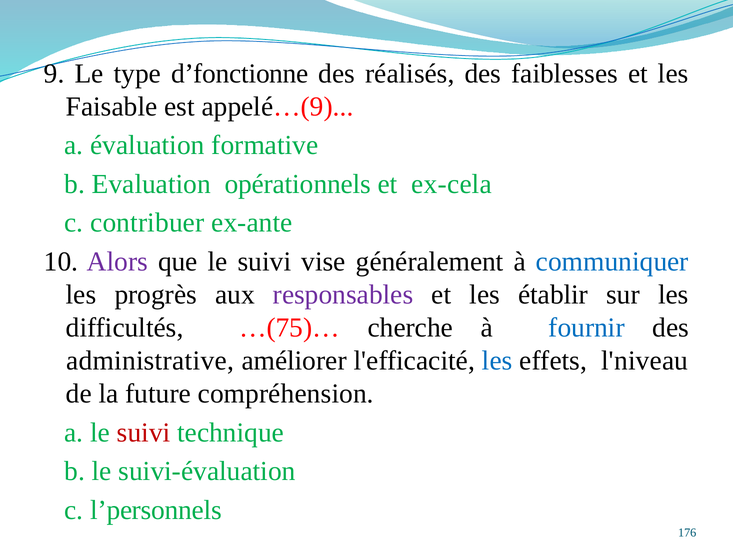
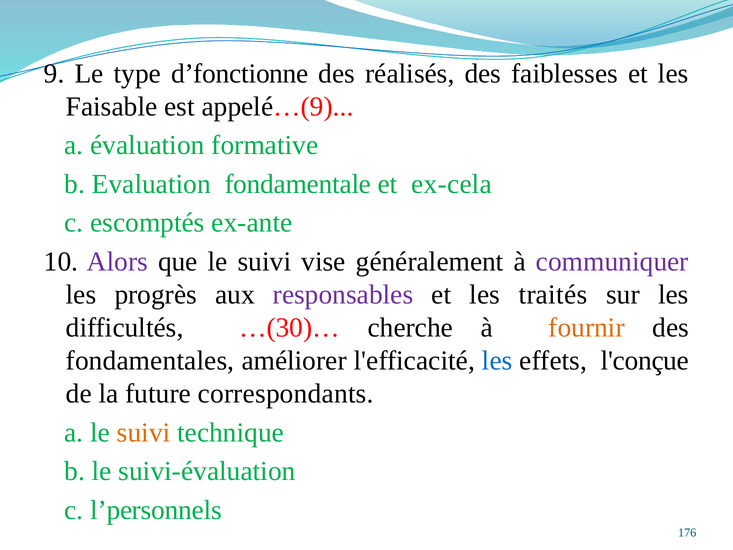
opérationnels: opérationnels -> fondamentale
contribuer: contribuer -> escomptés
communiquer colour: blue -> purple
établir: établir -> traités
…(75)…: …(75)… -> …(30)…
fournir colour: blue -> orange
administrative: administrative -> fondamentales
l'niveau: l'niveau -> l'conçue
compréhension: compréhension -> correspondants
suivi at (144, 432) colour: red -> orange
